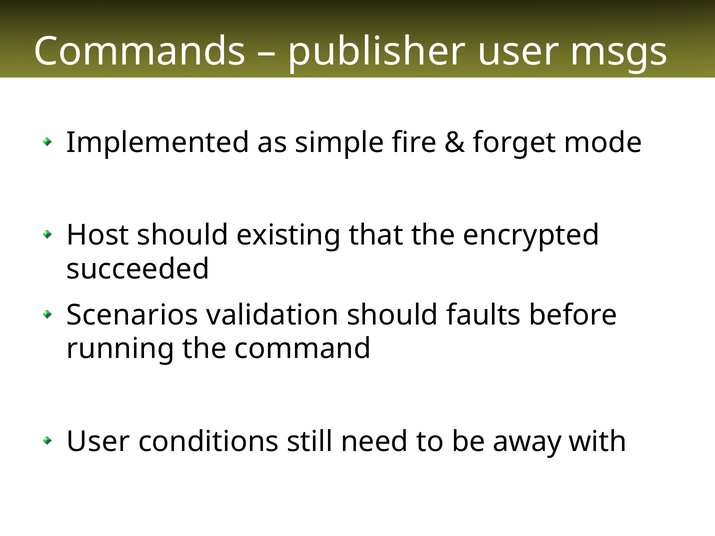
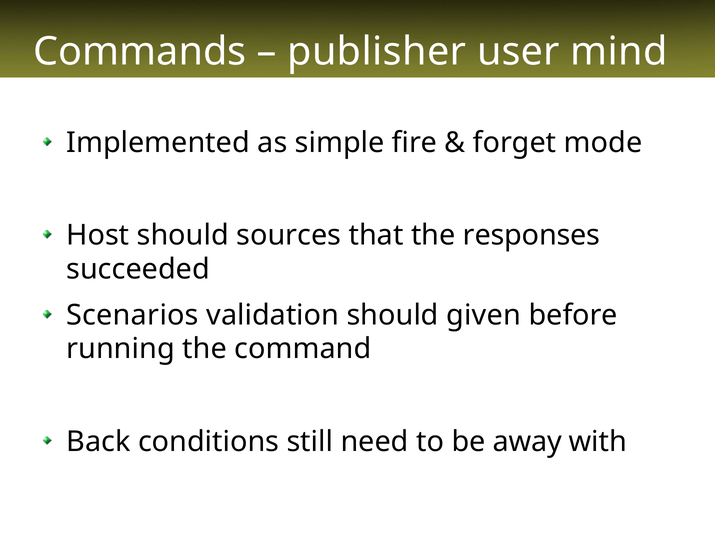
msgs: msgs -> mind
existing: existing -> sources
encrypted: encrypted -> responses
faults: faults -> given
User at (98, 442): User -> Back
